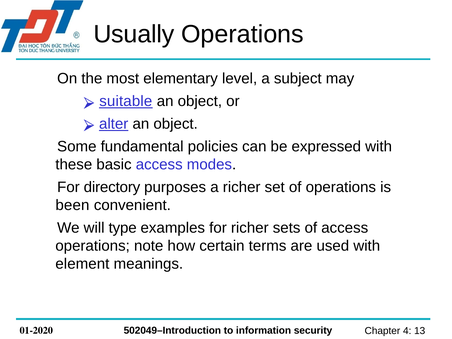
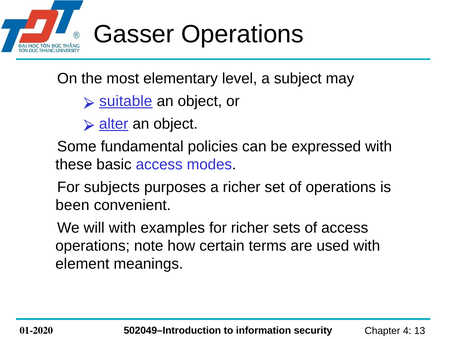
Usually: Usually -> Gasser
directory: directory -> subjects
will type: type -> with
